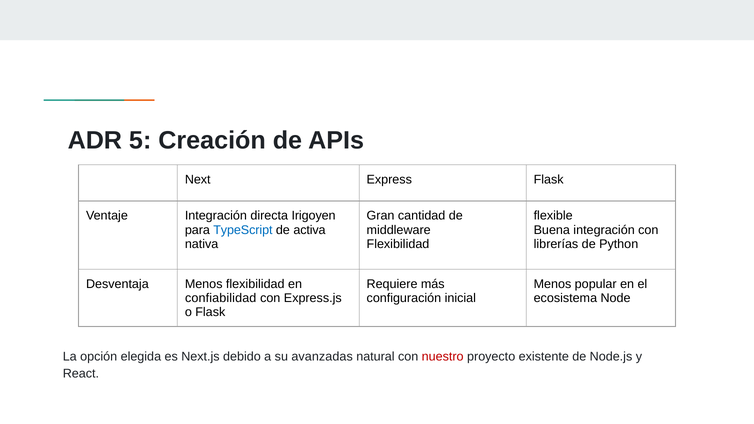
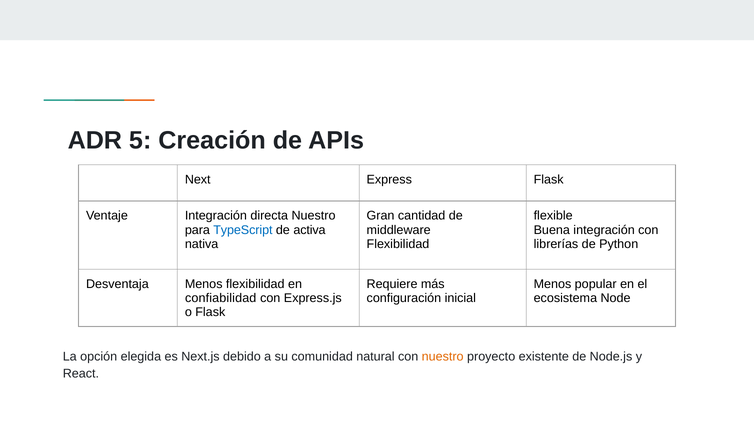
directa Irigoyen: Irigoyen -> Nuestro
avanzadas: avanzadas -> comunidad
nuestro at (443, 356) colour: red -> orange
